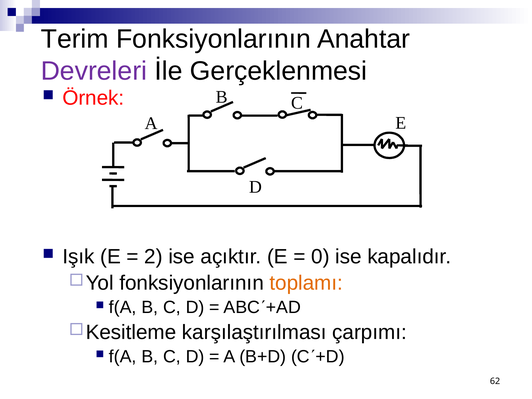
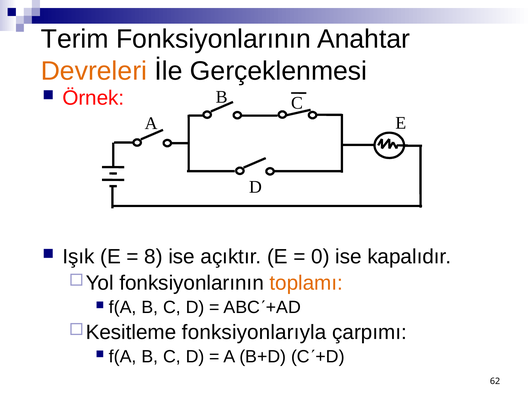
Devreleri colour: purple -> orange
2: 2 -> 8
karşılaştırılması: karşılaştırılması -> fonksiyonlarıyla
